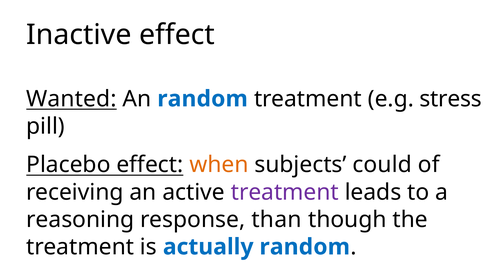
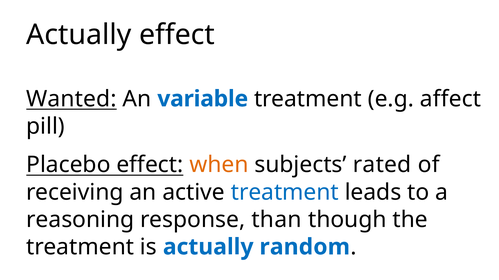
Inactive at (79, 35): Inactive -> Actually
An random: random -> variable
stress: stress -> affect
could: could -> rated
treatment at (285, 193) colour: purple -> blue
